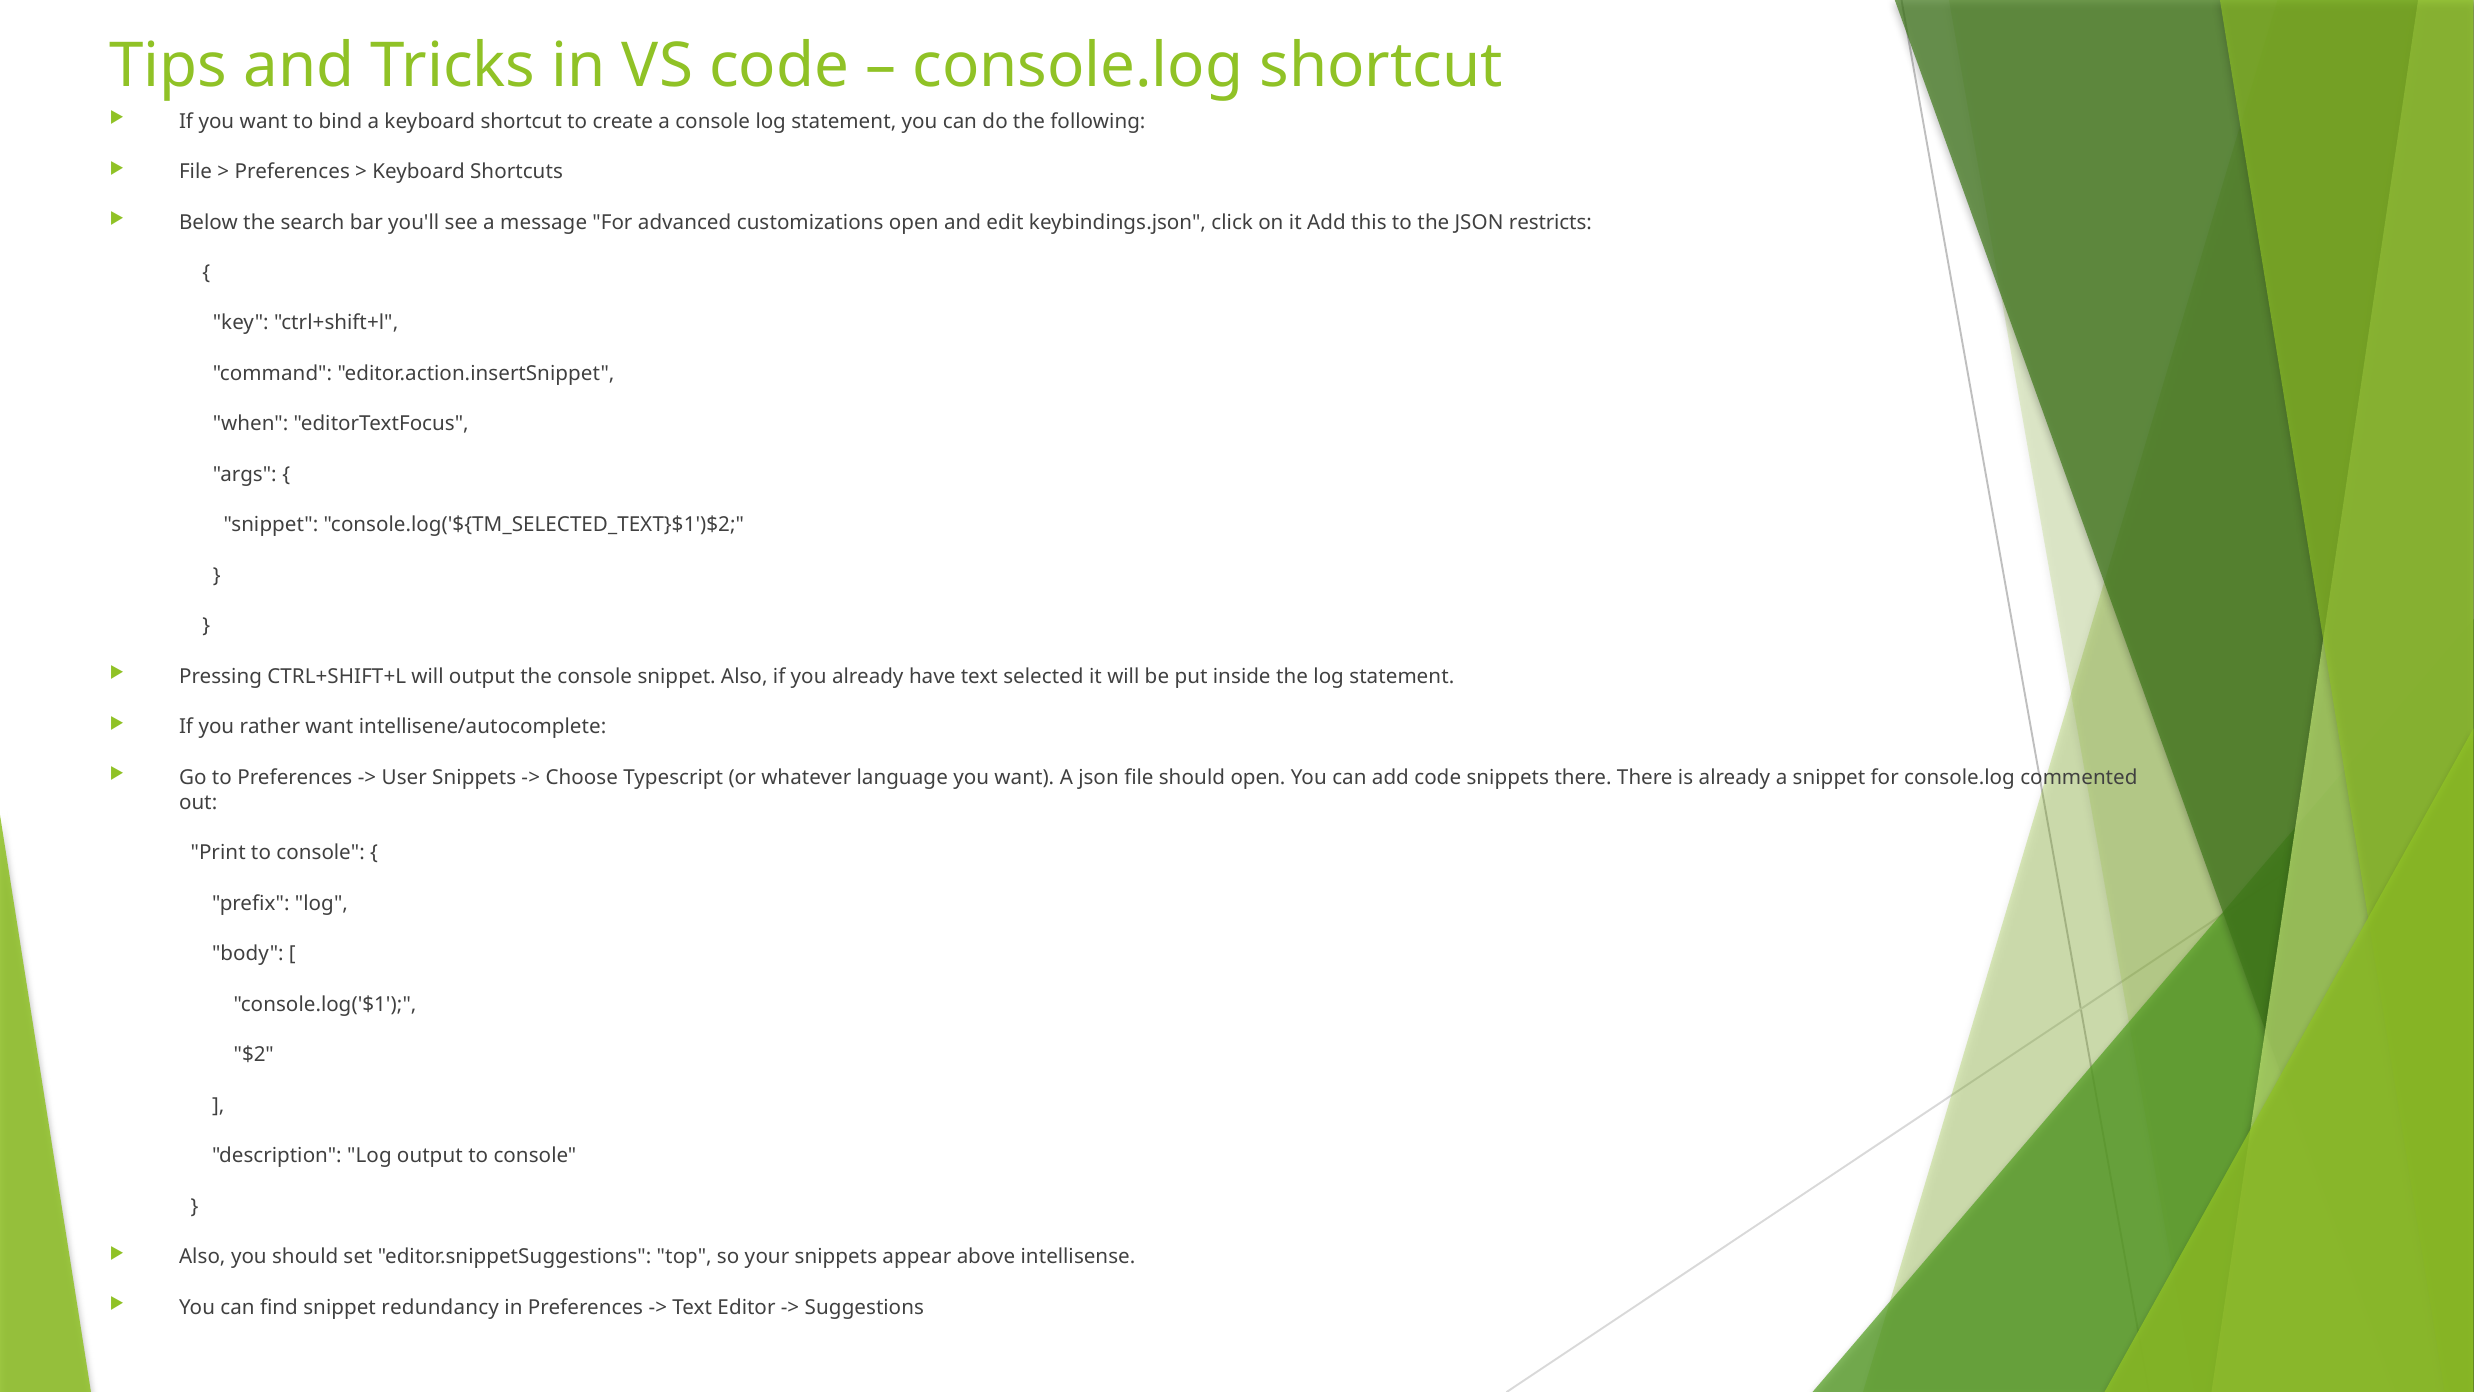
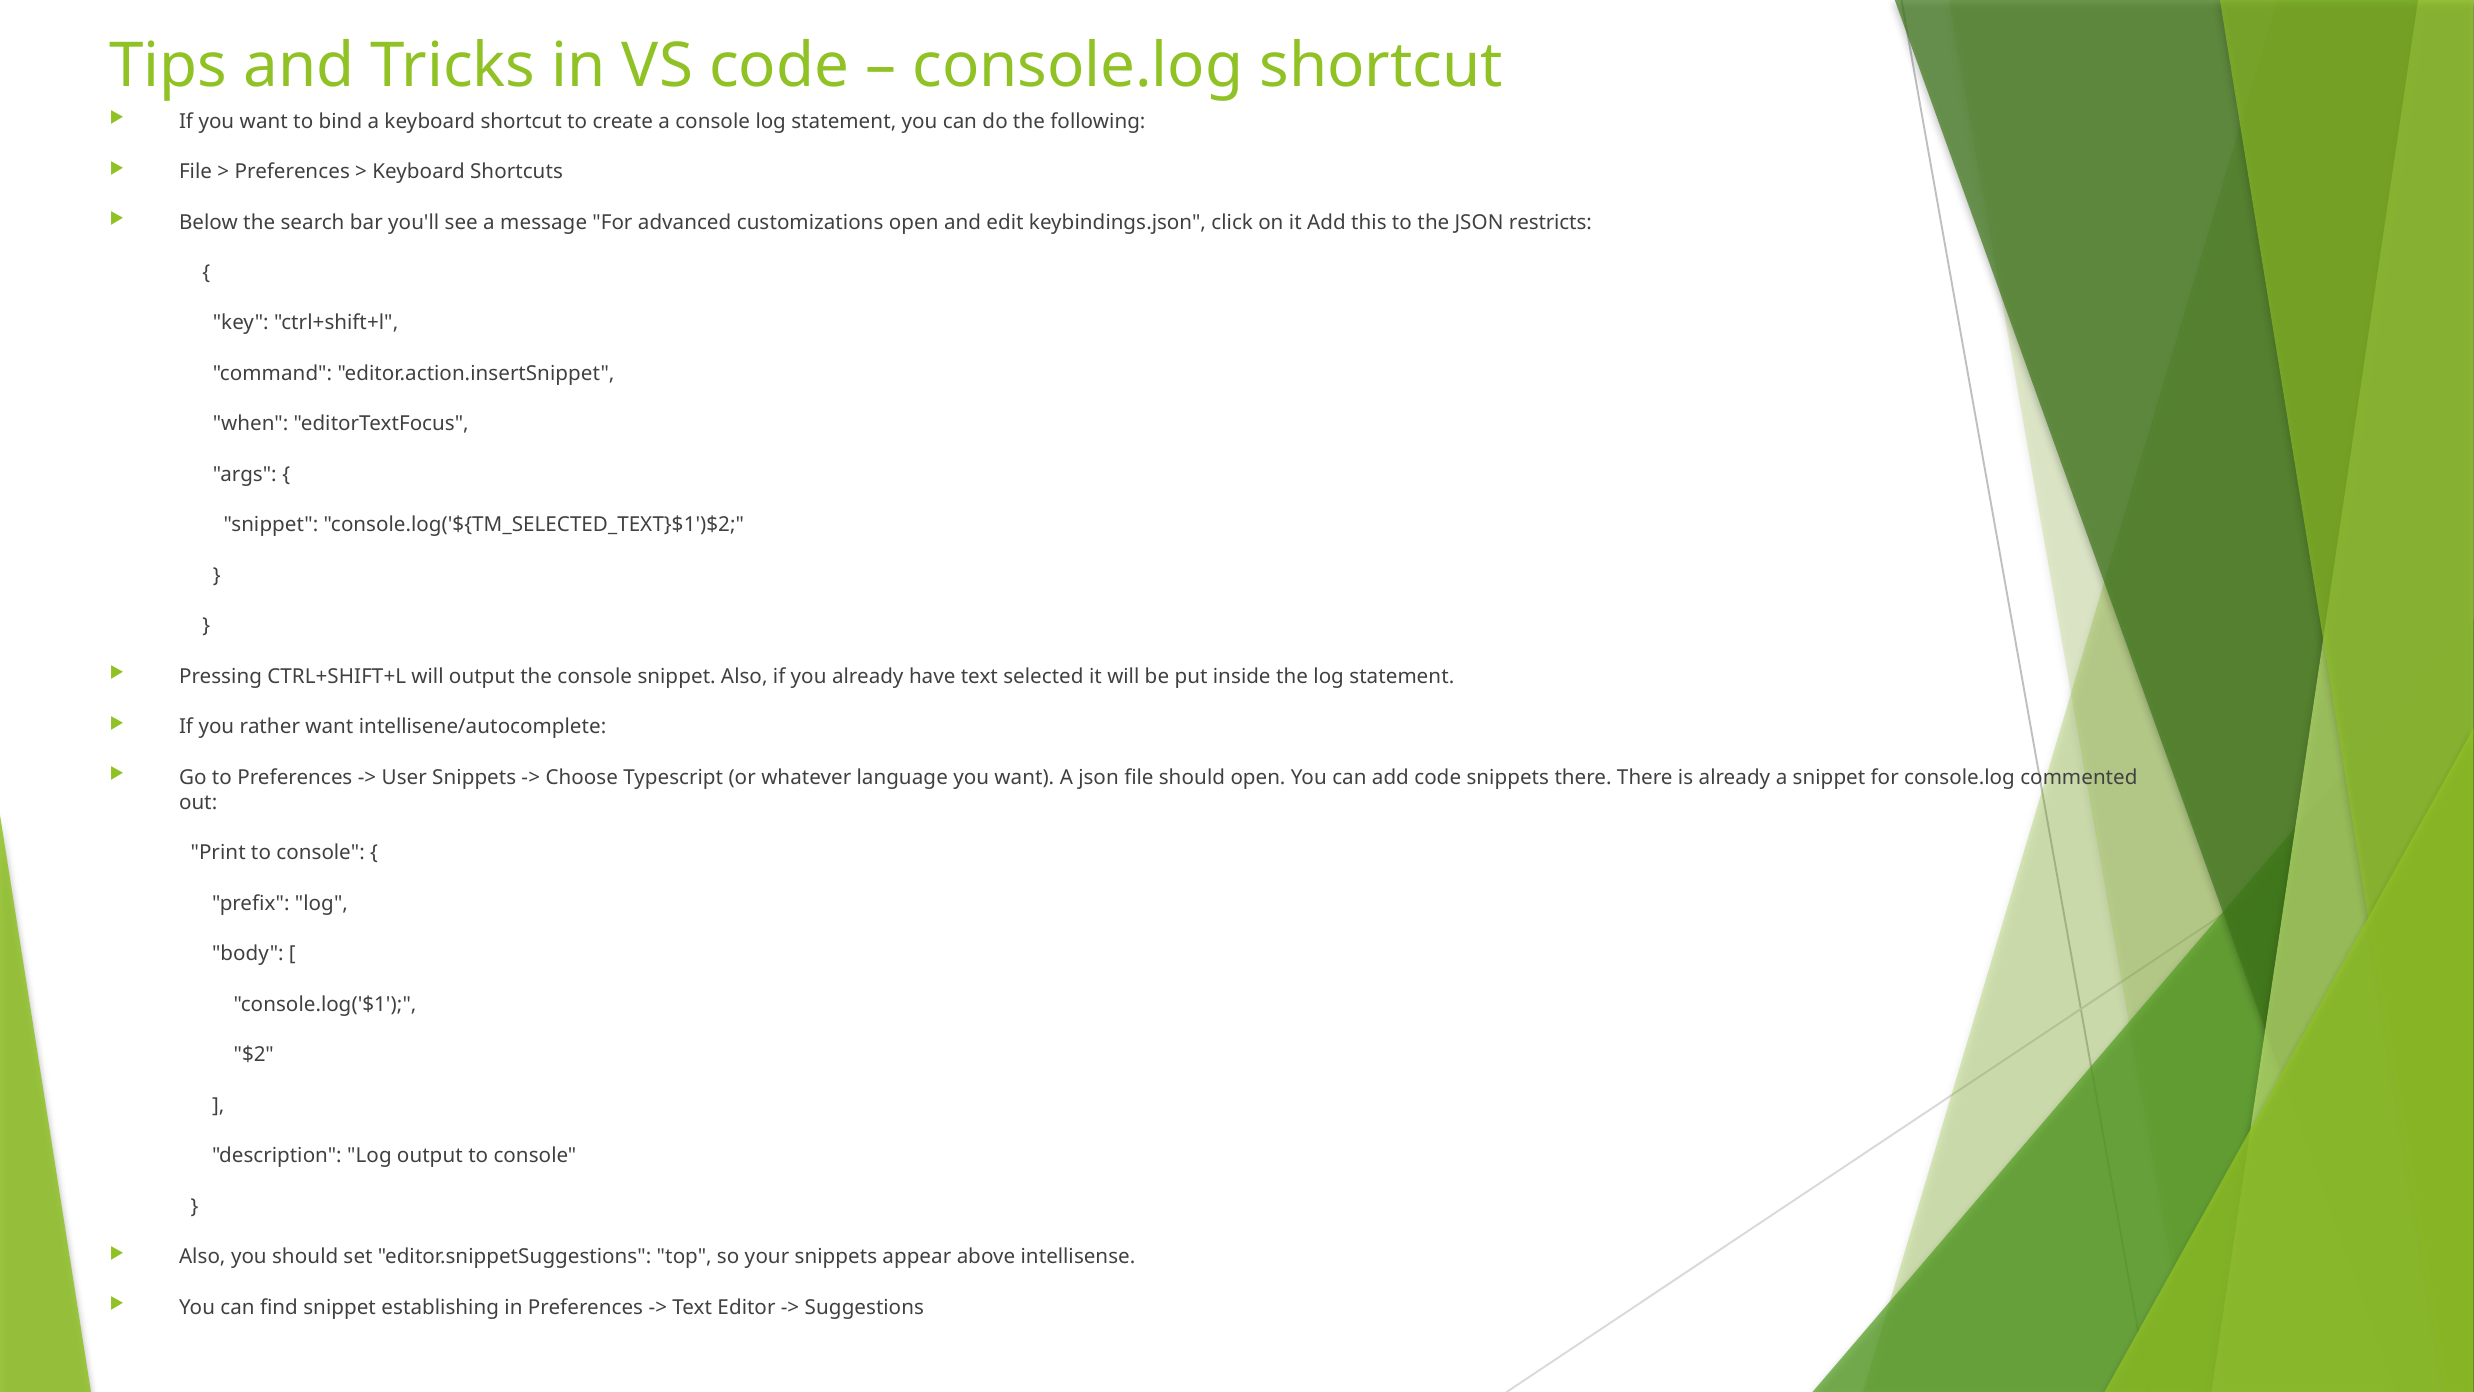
redundancy: redundancy -> establishing
